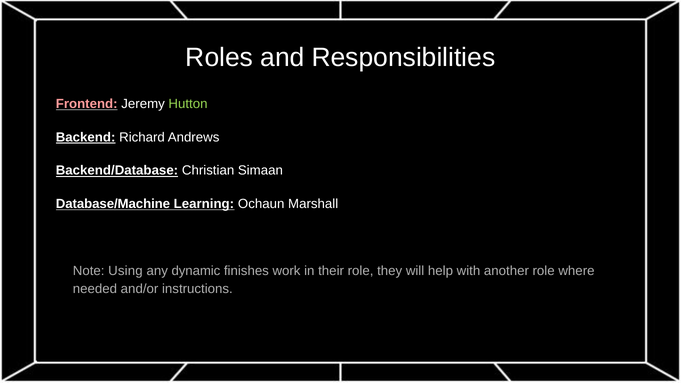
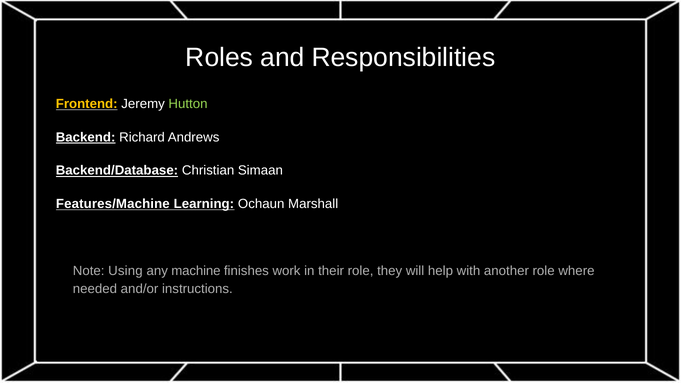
Frontend colour: pink -> yellow
Database/Machine: Database/Machine -> Features/Machine
dynamic: dynamic -> machine
